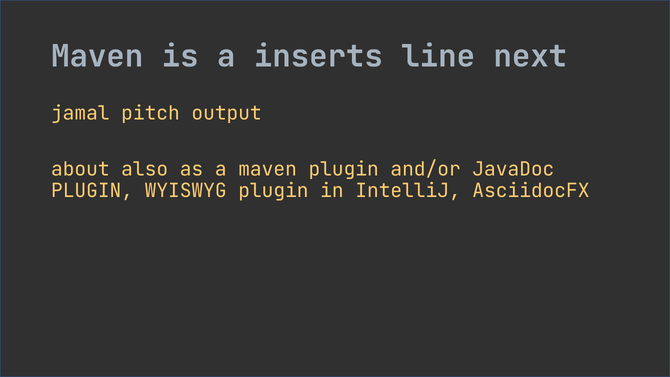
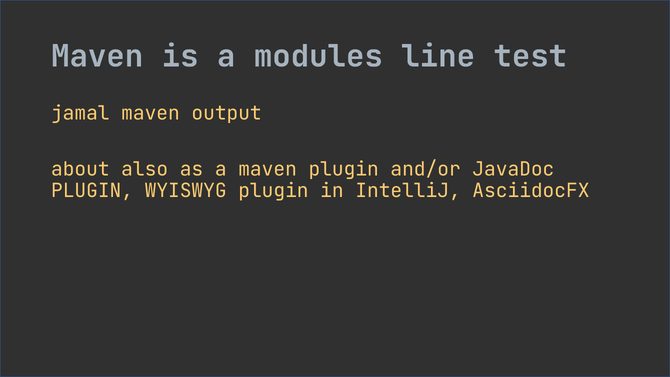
inserts: inserts -> modules
next: next -> test
jamal pitch: pitch -> maven
